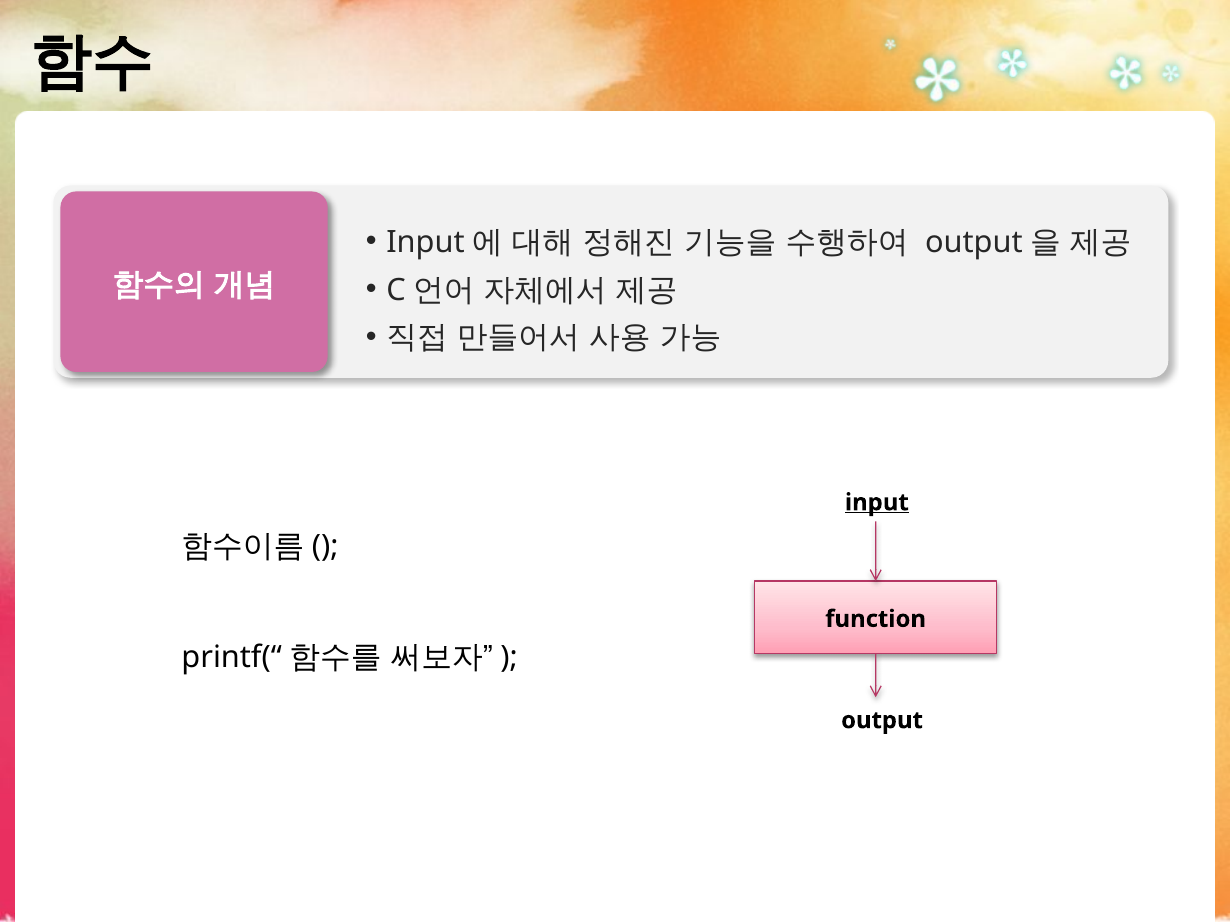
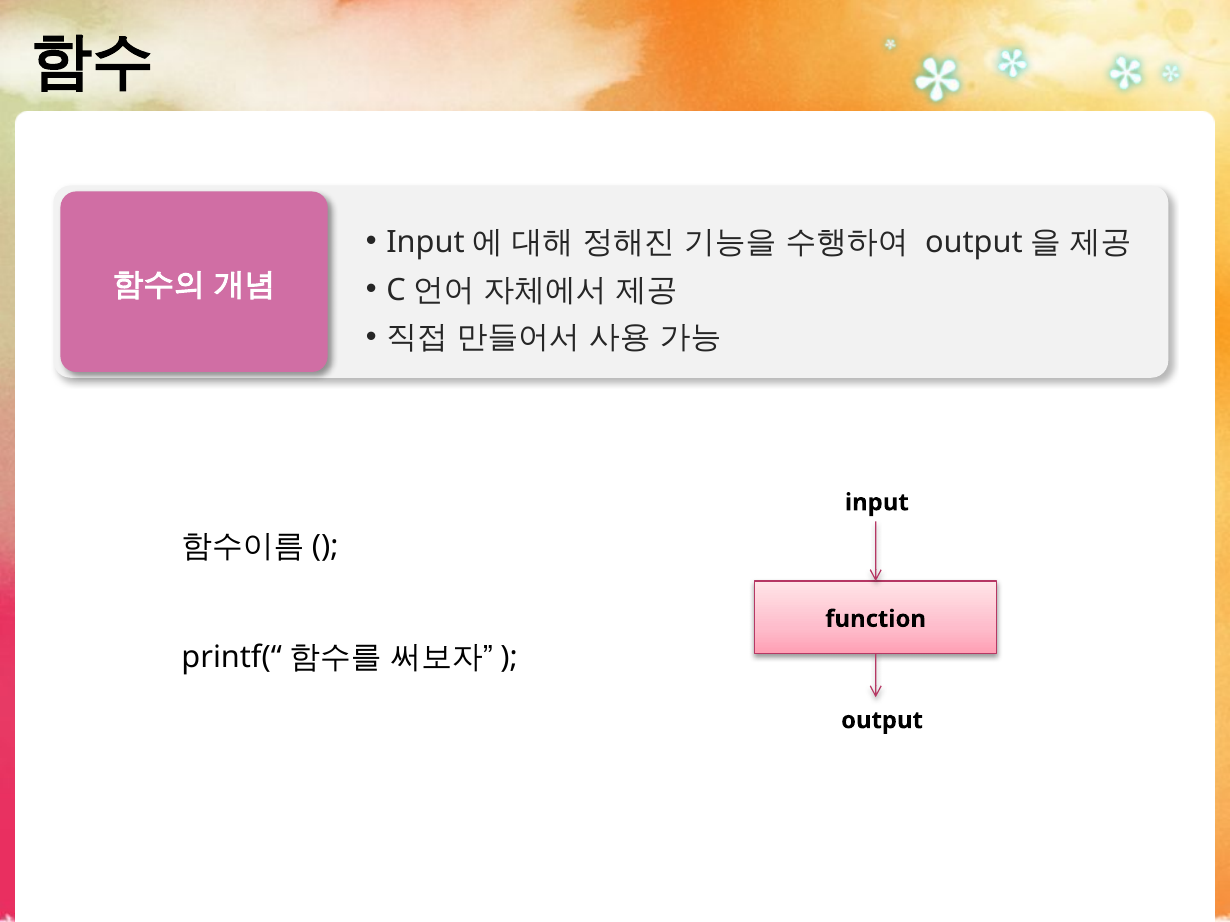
input underline: present -> none
